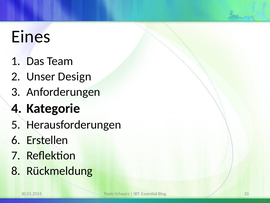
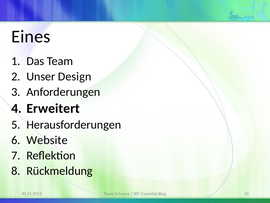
Kategorie: Kategorie -> Erweitert
Erstellen: Erstellen -> Website
